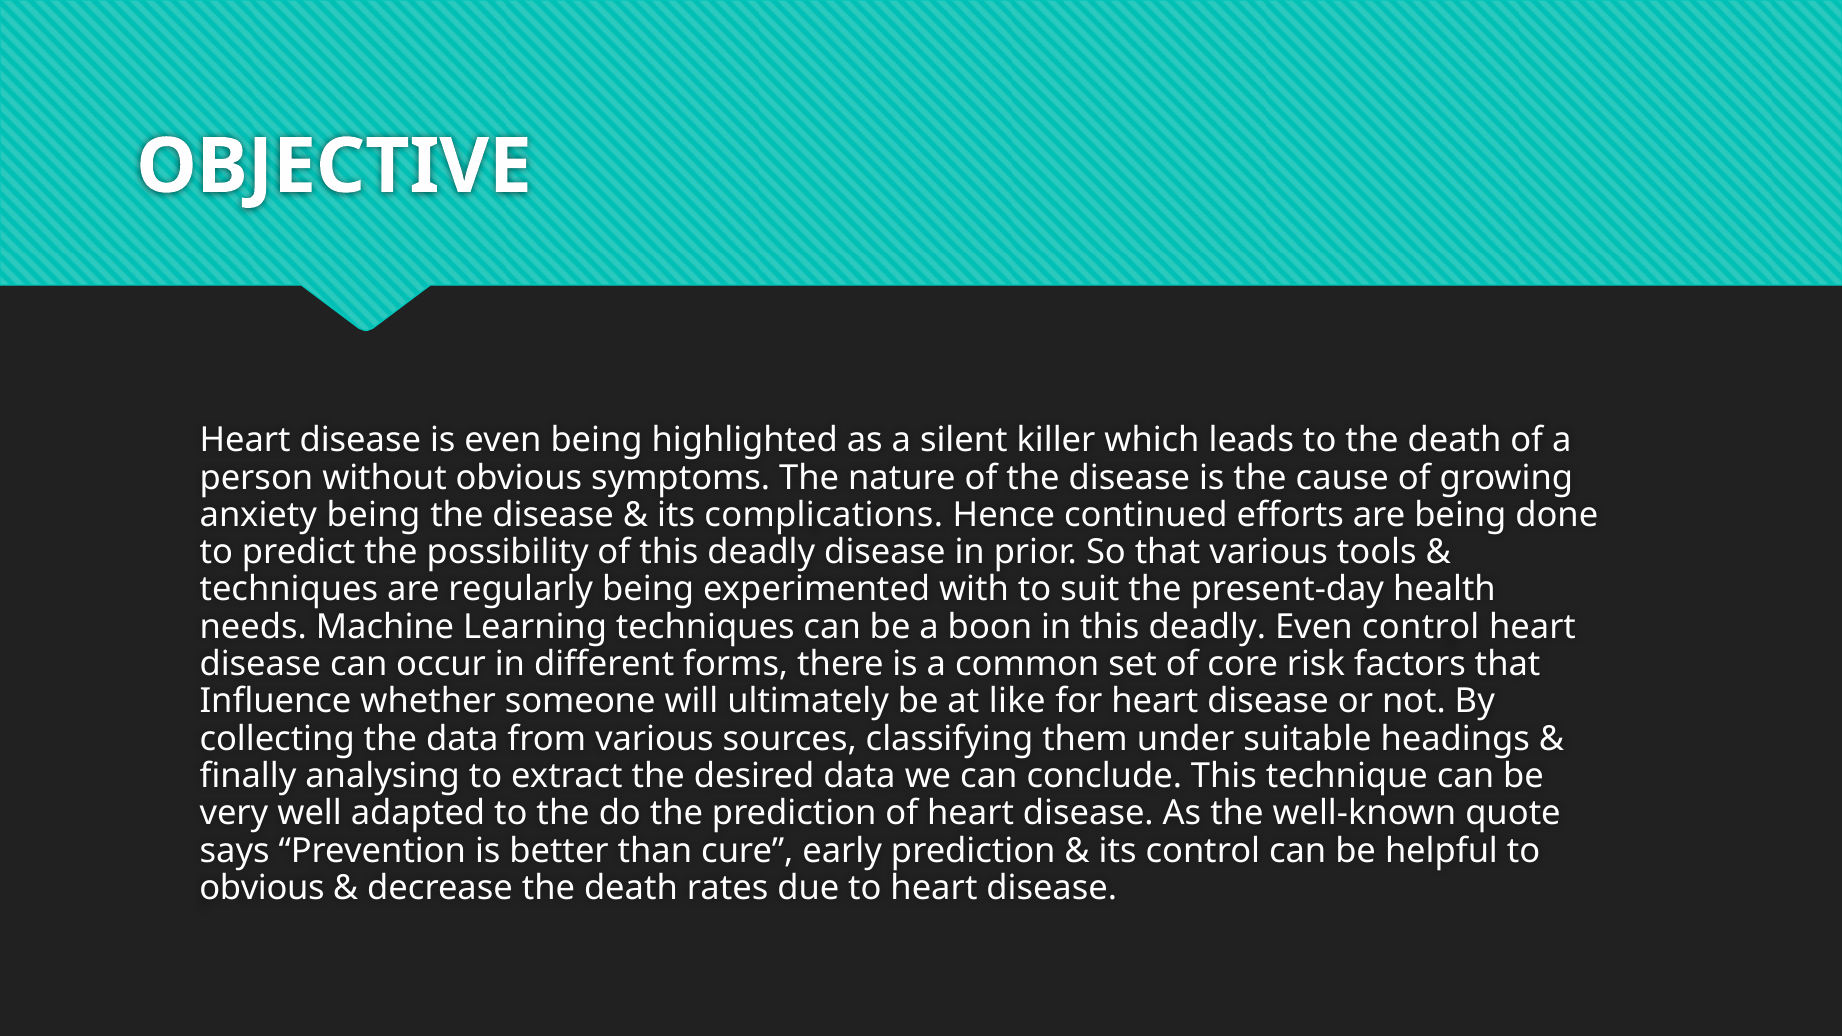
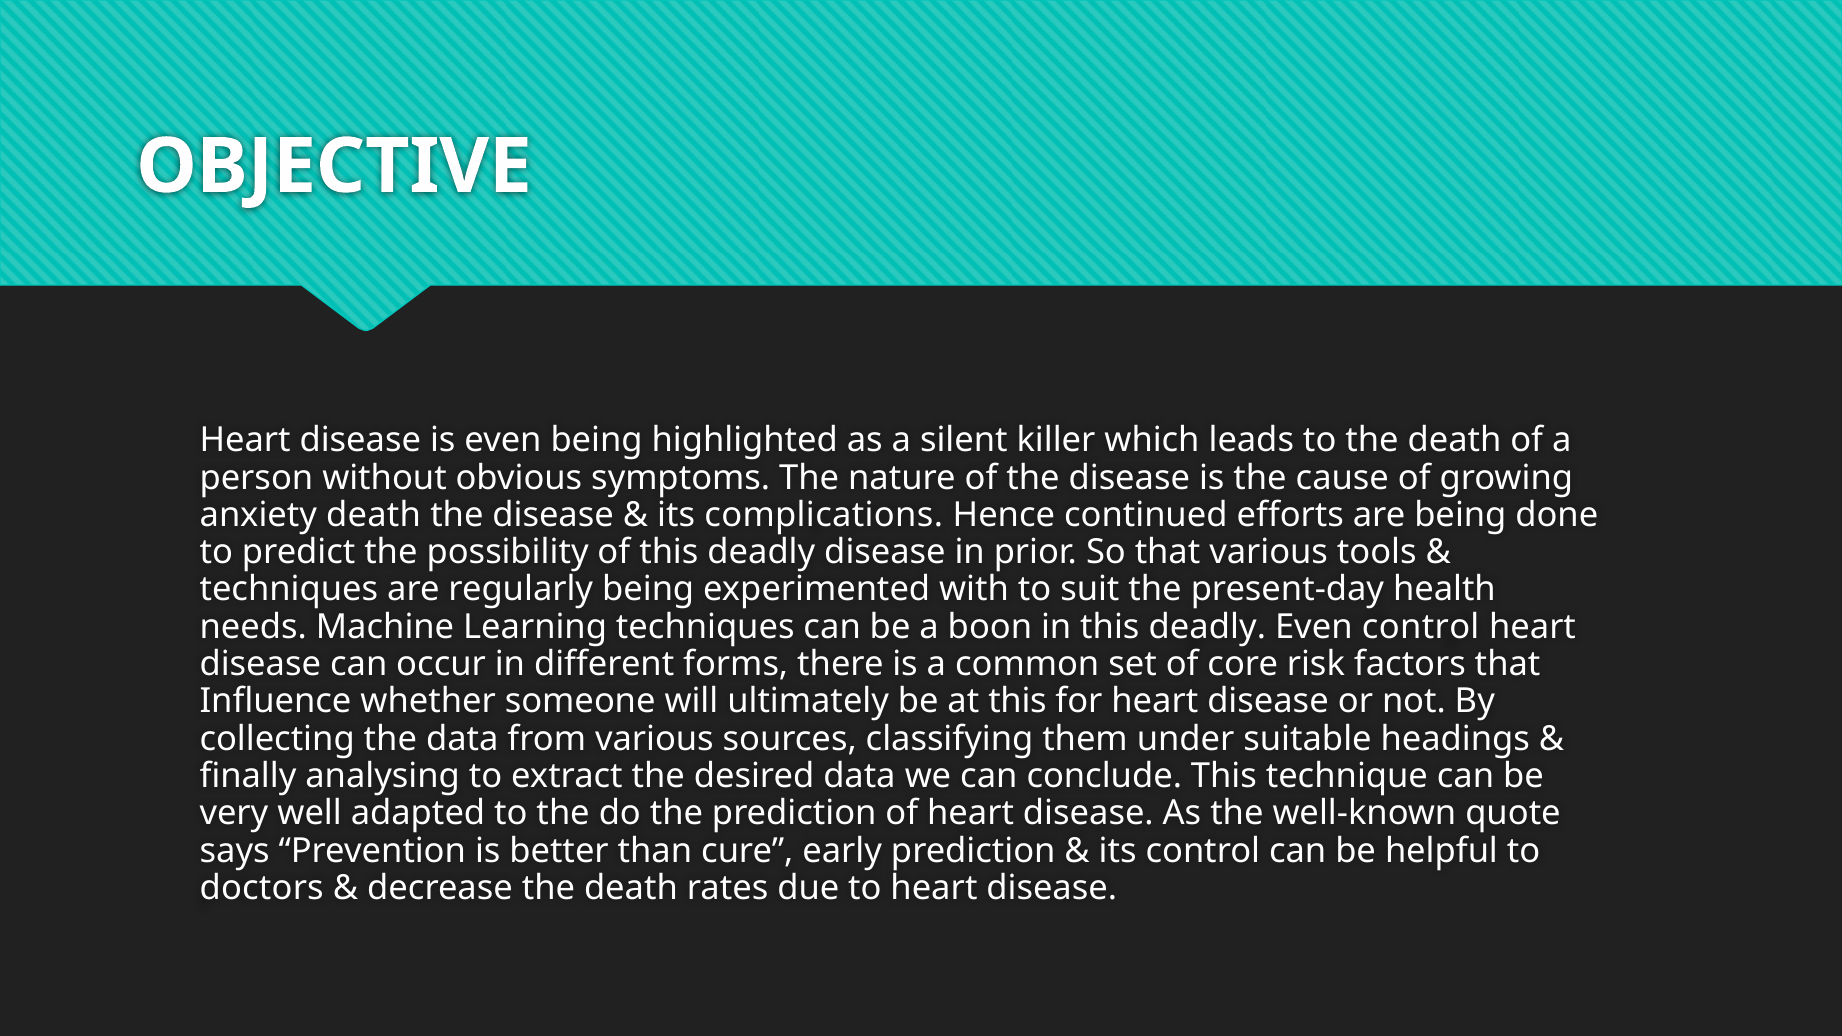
anxiety being: being -> death
at like: like -> this
obvious at (262, 888): obvious -> doctors
